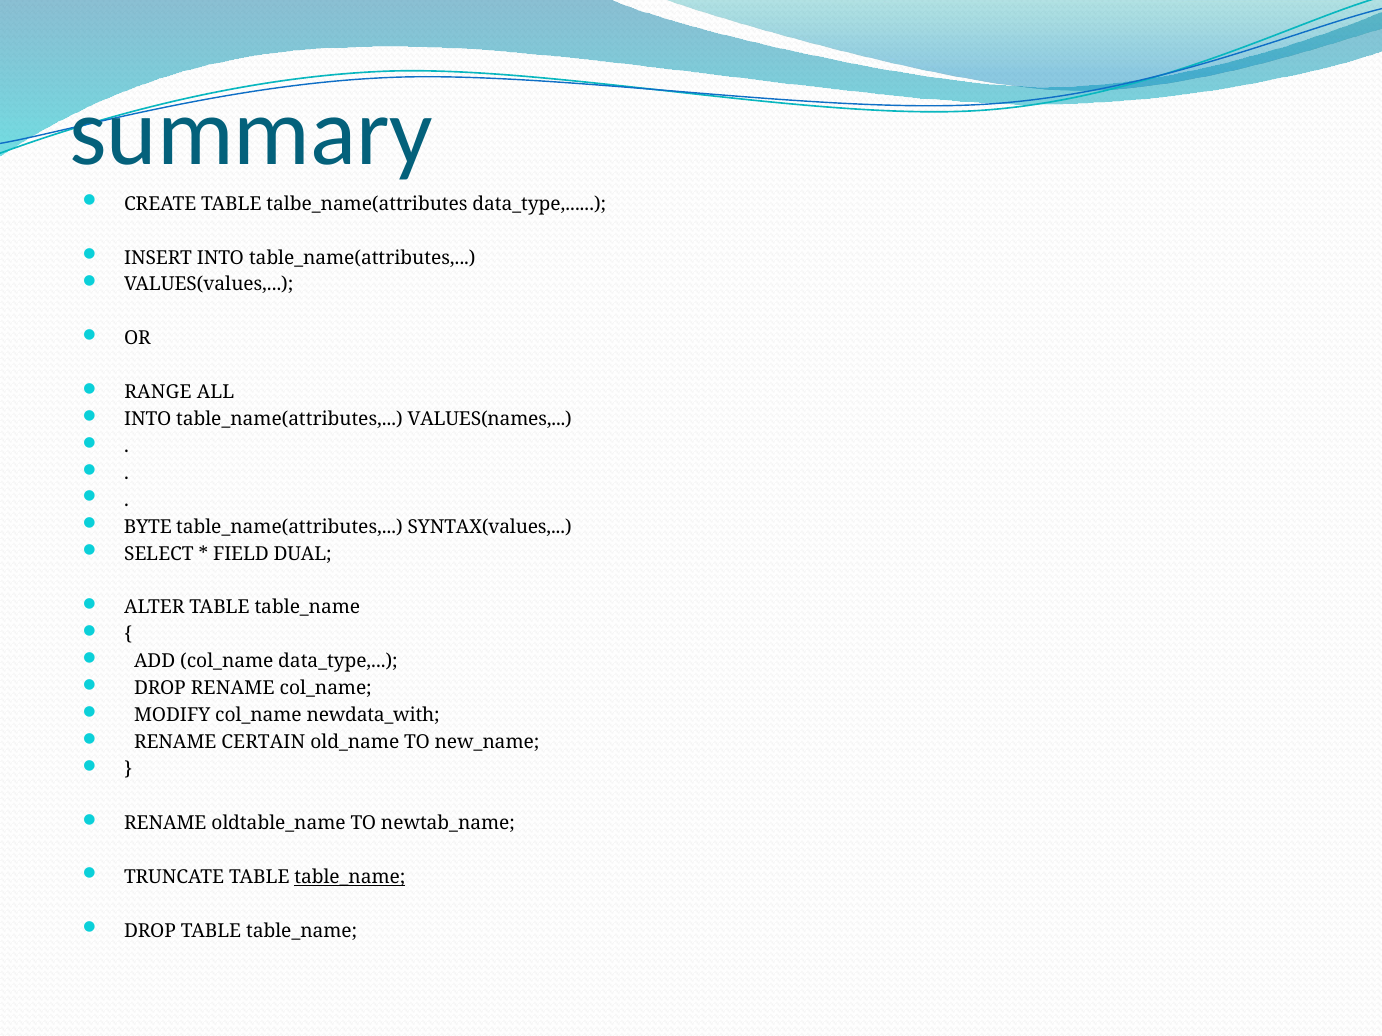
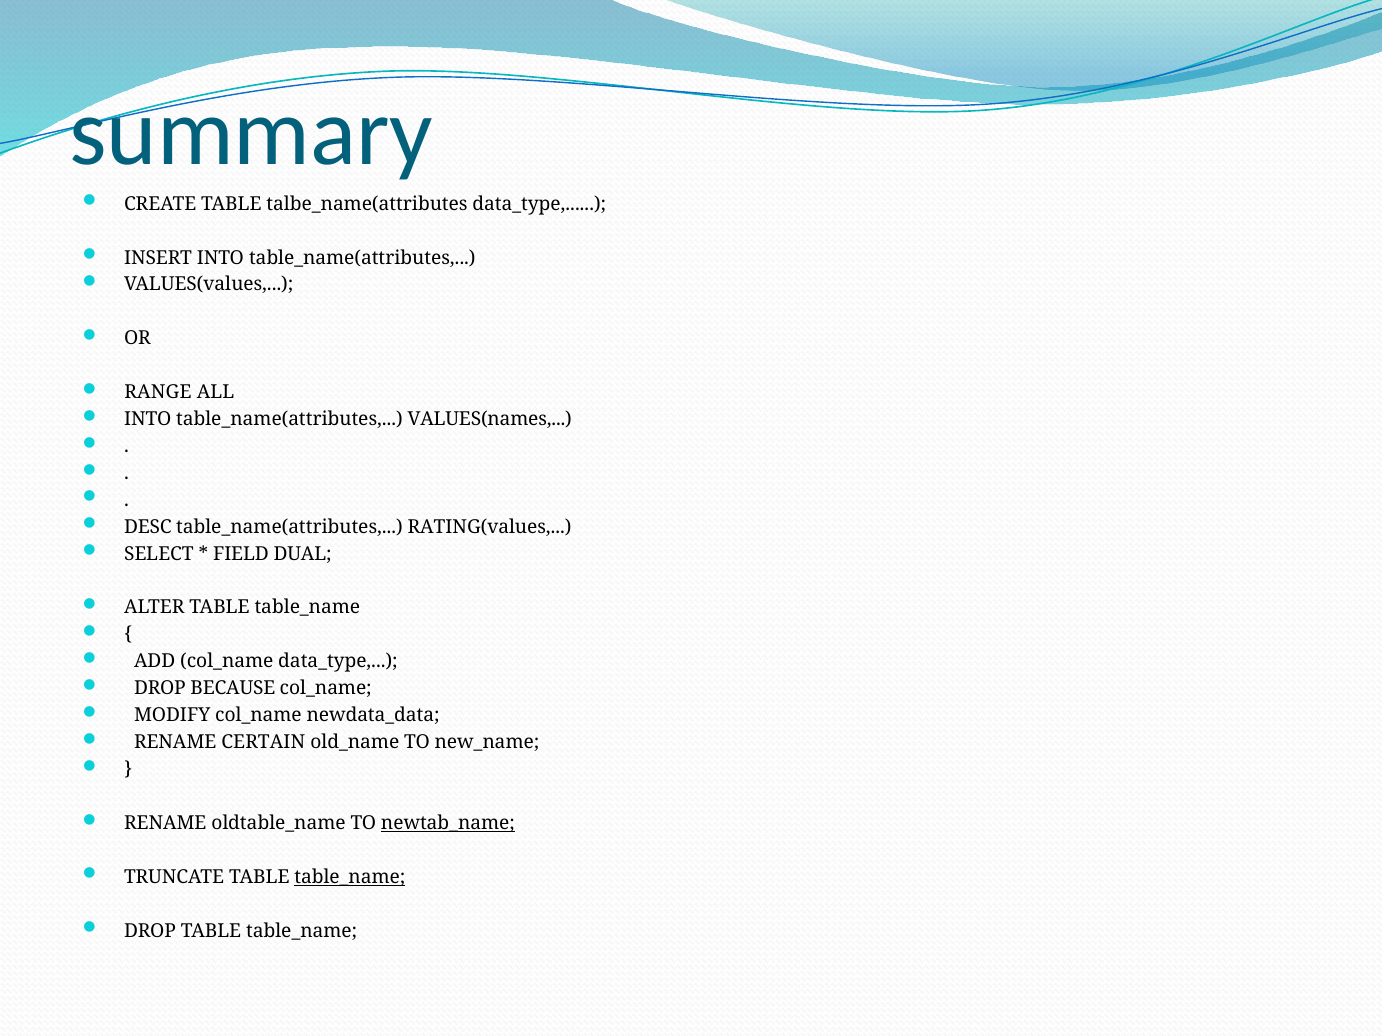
BYTE: BYTE -> DESC
SYNTAX(values: SYNTAX(values -> RATING(values
DROP RENAME: RENAME -> BECAUSE
newdata_with: newdata_with -> newdata_data
newtab_name underline: none -> present
